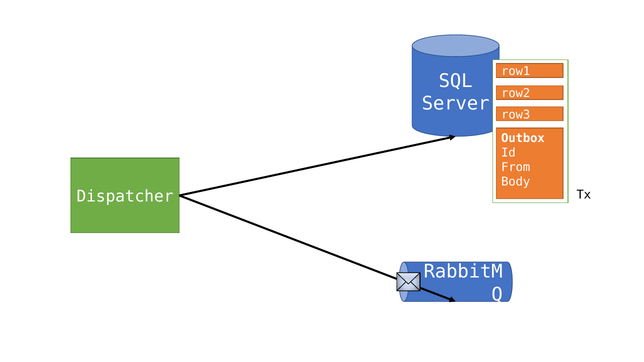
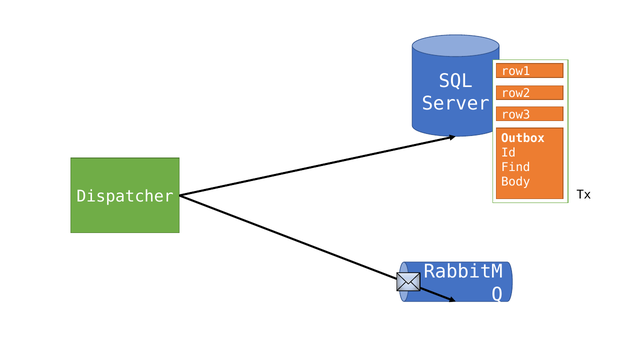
From: From -> Find
